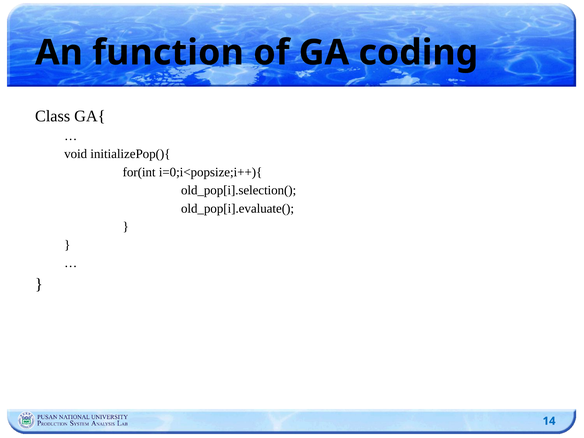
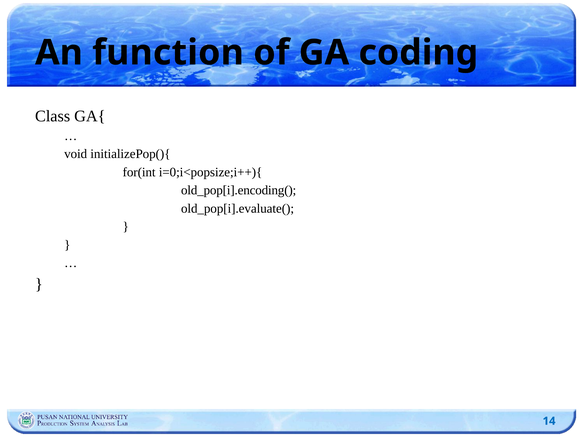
old_pop[i].selection(: old_pop[i].selection( -> old_pop[i].encoding(
